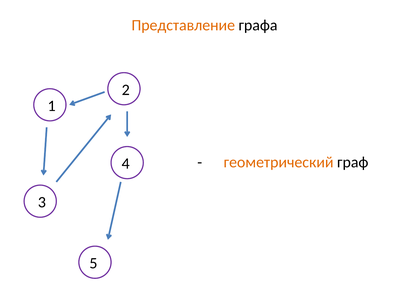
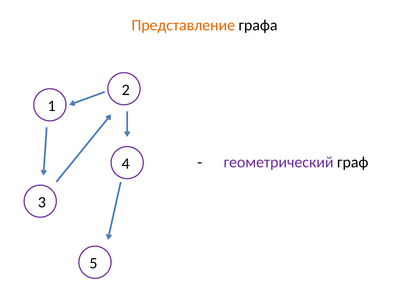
геометрический colour: orange -> purple
